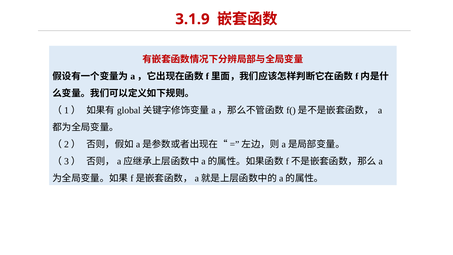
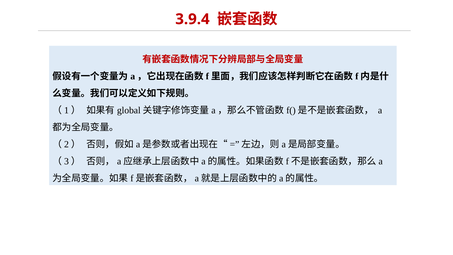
3.1.9: 3.1.9 -> 3.9.4
